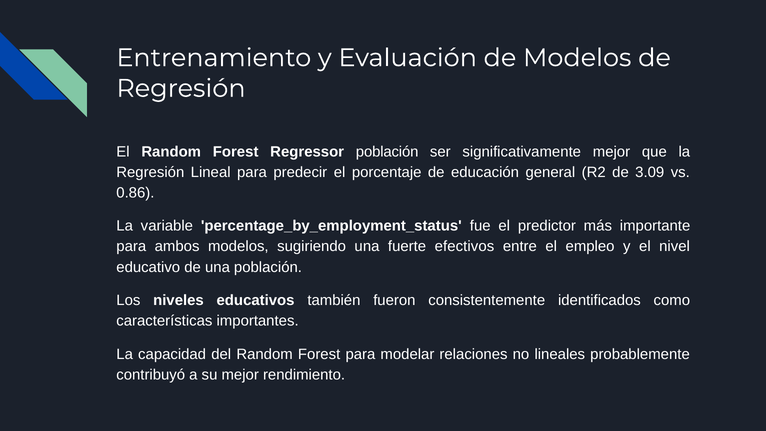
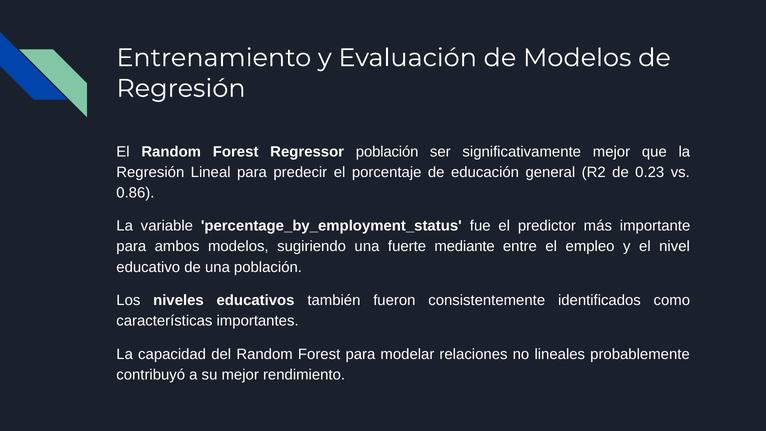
3.09: 3.09 -> 0.23
efectivos: efectivos -> mediante
